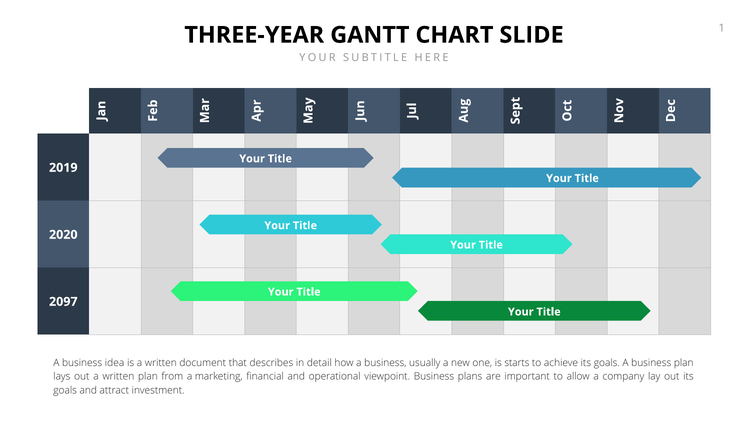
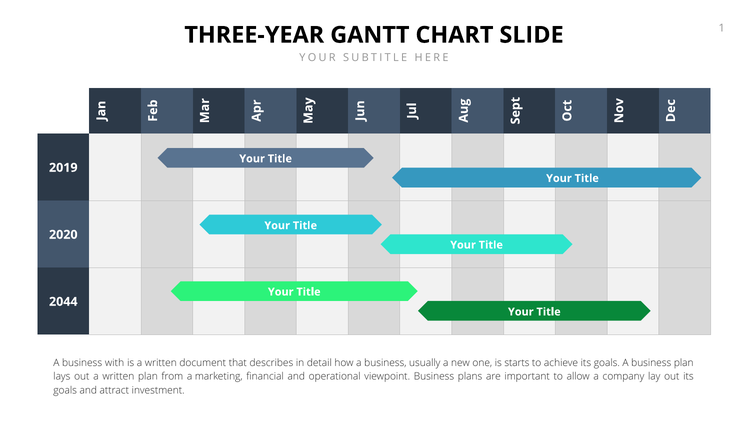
2097: 2097 -> 2044
idea: idea -> with
